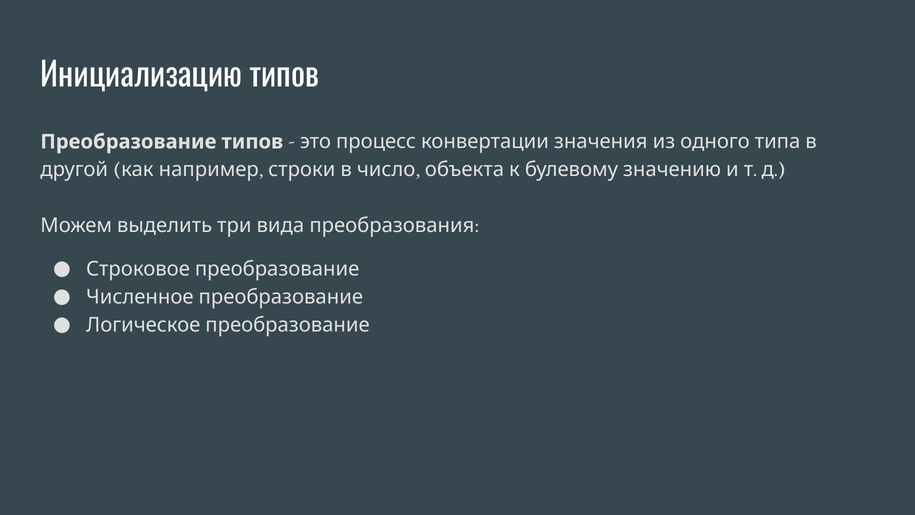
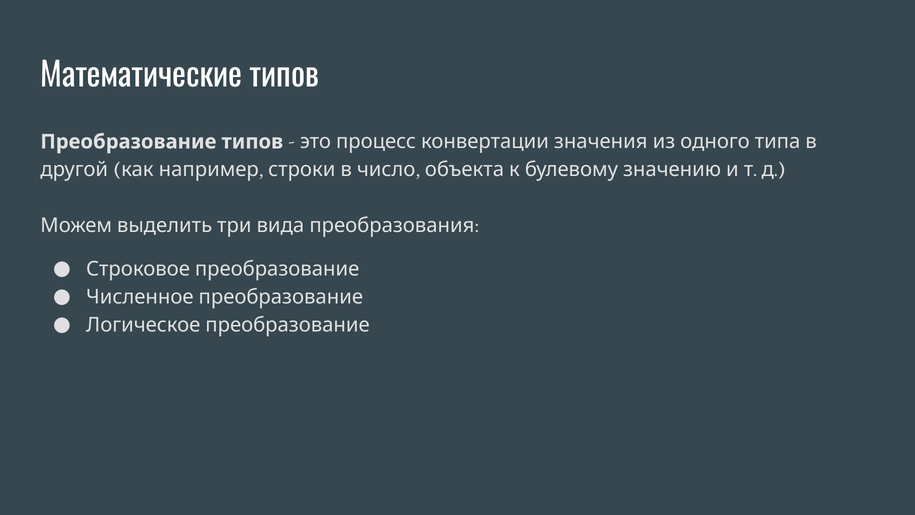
Инициализацию: Инициализацию -> Математические
